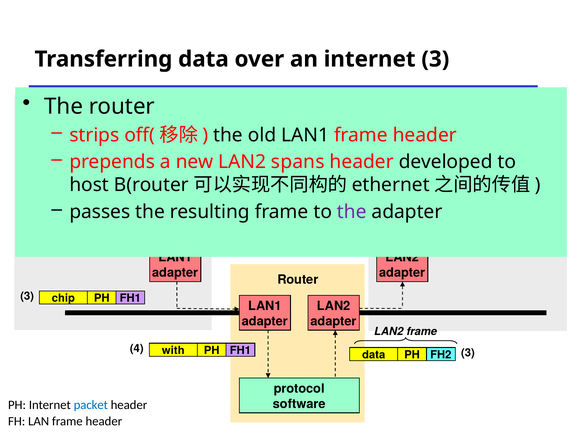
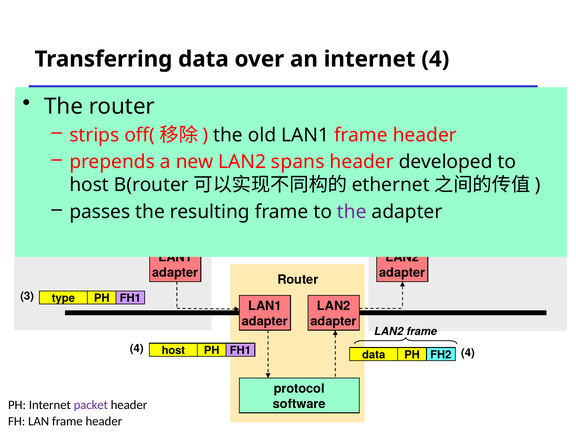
internet 3: 3 -> 4
chip: chip -> type
with at (173, 350): with -> host
FH2 3: 3 -> 4
packet at (91, 405) colour: blue -> purple
